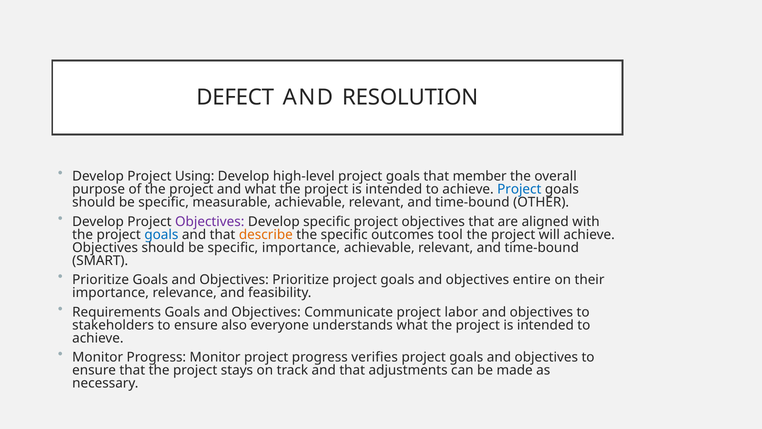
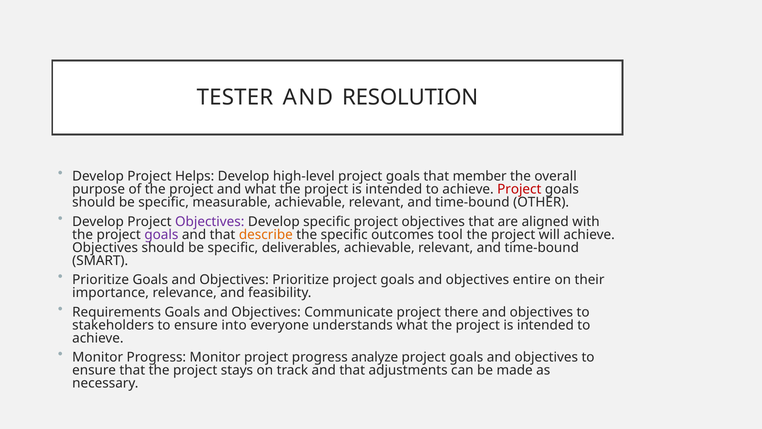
DEFECT: DEFECT -> TESTER
Using: Using -> Helps
Project at (519, 189) colour: blue -> red
goals at (161, 234) colour: blue -> purple
specific importance: importance -> deliverables
labor: labor -> there
also: also -> into
verifies: verifies -> analyze
